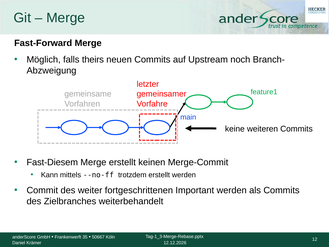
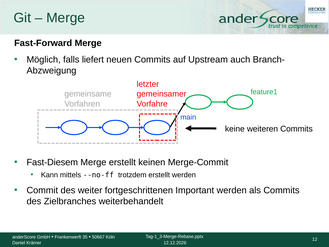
theirs: theirs -> liefert
noch: noch -> auch
